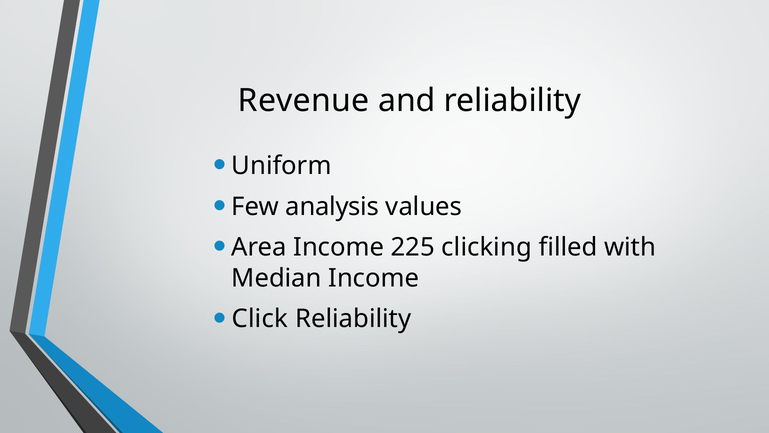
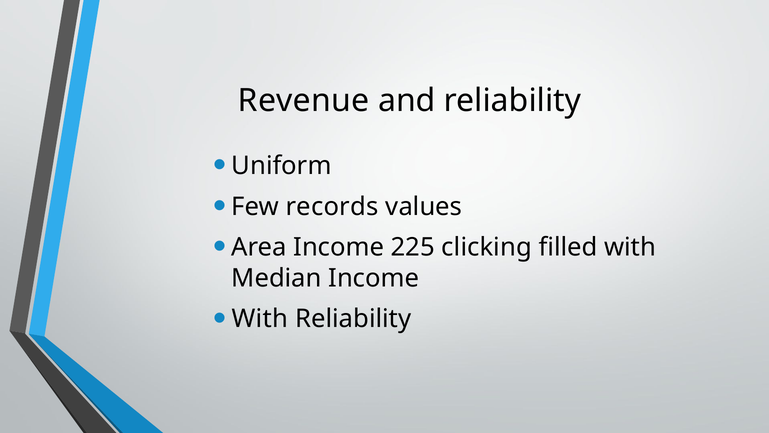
analysis: analysis -> records
Click at (260, 319): Click -> With
